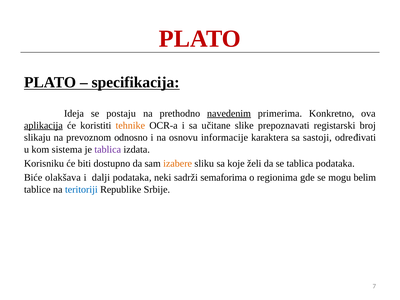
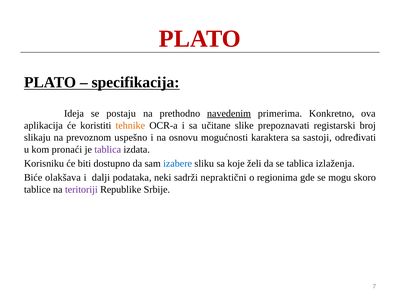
aplikacija underline: present -> none
odnosno: odnosno -> uspešno
informacije: informacije -> mogućnosti
sistema: sistema -> pronaći
izabere colour: orange -> blue
tablica podataka: podataka -> izlaženja
semaforima: semaforima -> nepraktični
belim: belim -> skoro
teritoriji colour: blue -> purple
